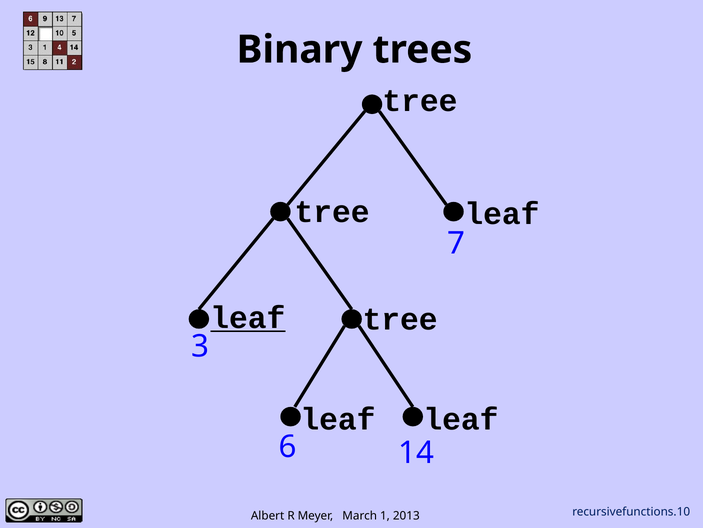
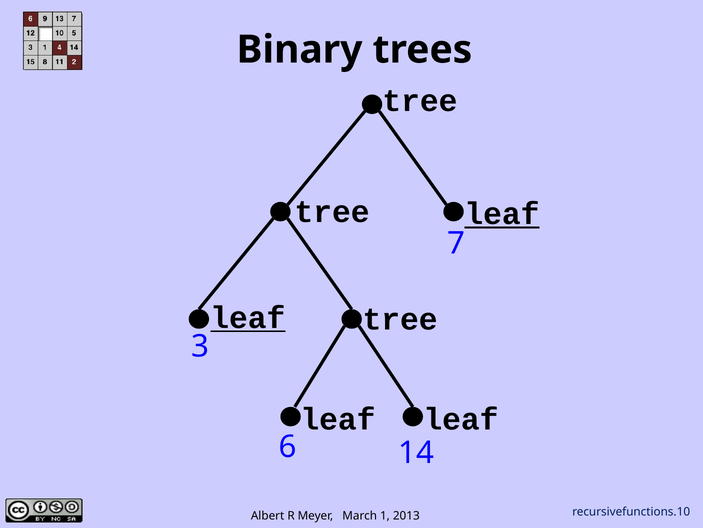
leaf at (502, 214) underline: none -> present
